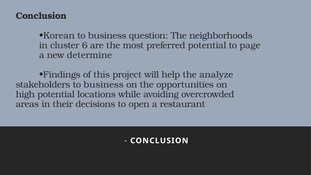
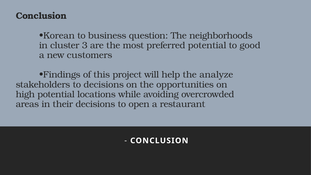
6: 6 -> 3
page: page -> good
determine: determine -> customers
stakeholders to business: business -> decisions
